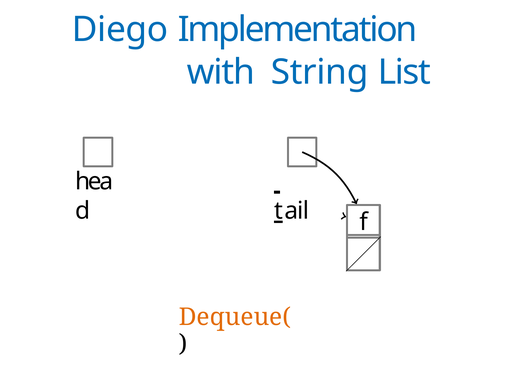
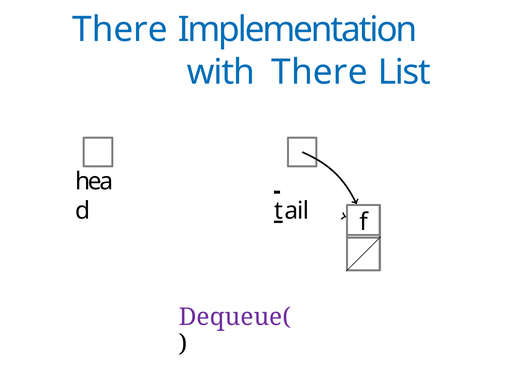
Diego at (120, 30): Diego -> There
with String: String -> There
Dequeue( colour: orange -> purple
